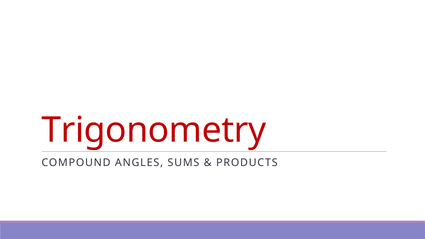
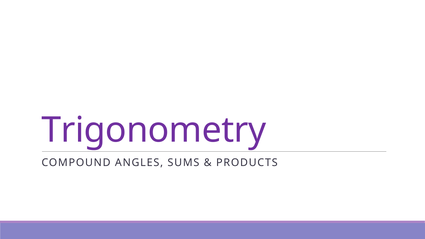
Trigonometry colour: red -> purple
